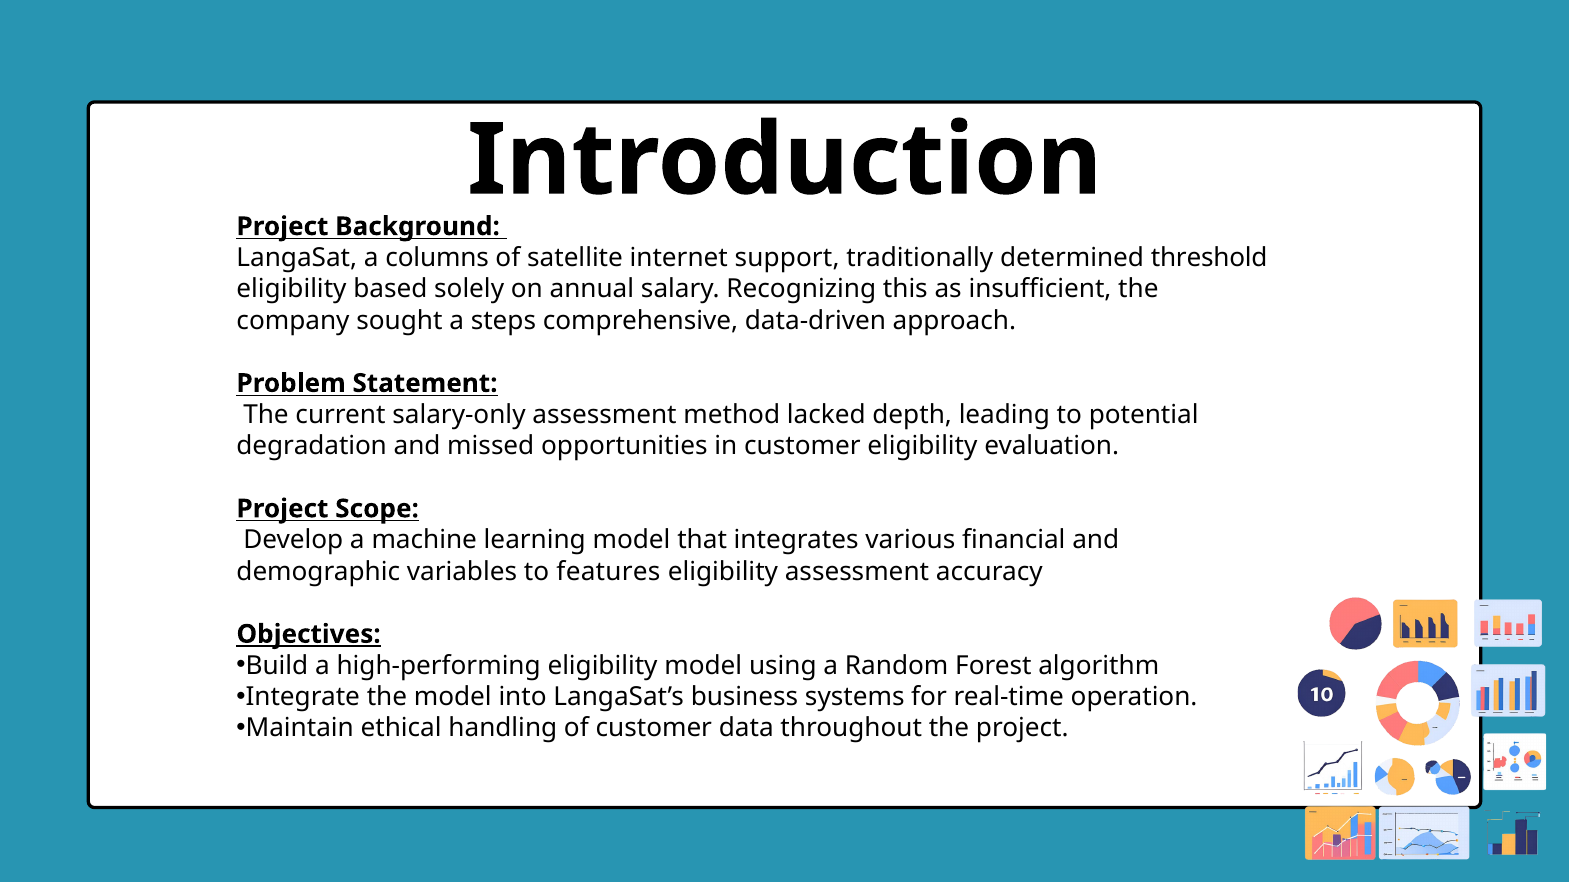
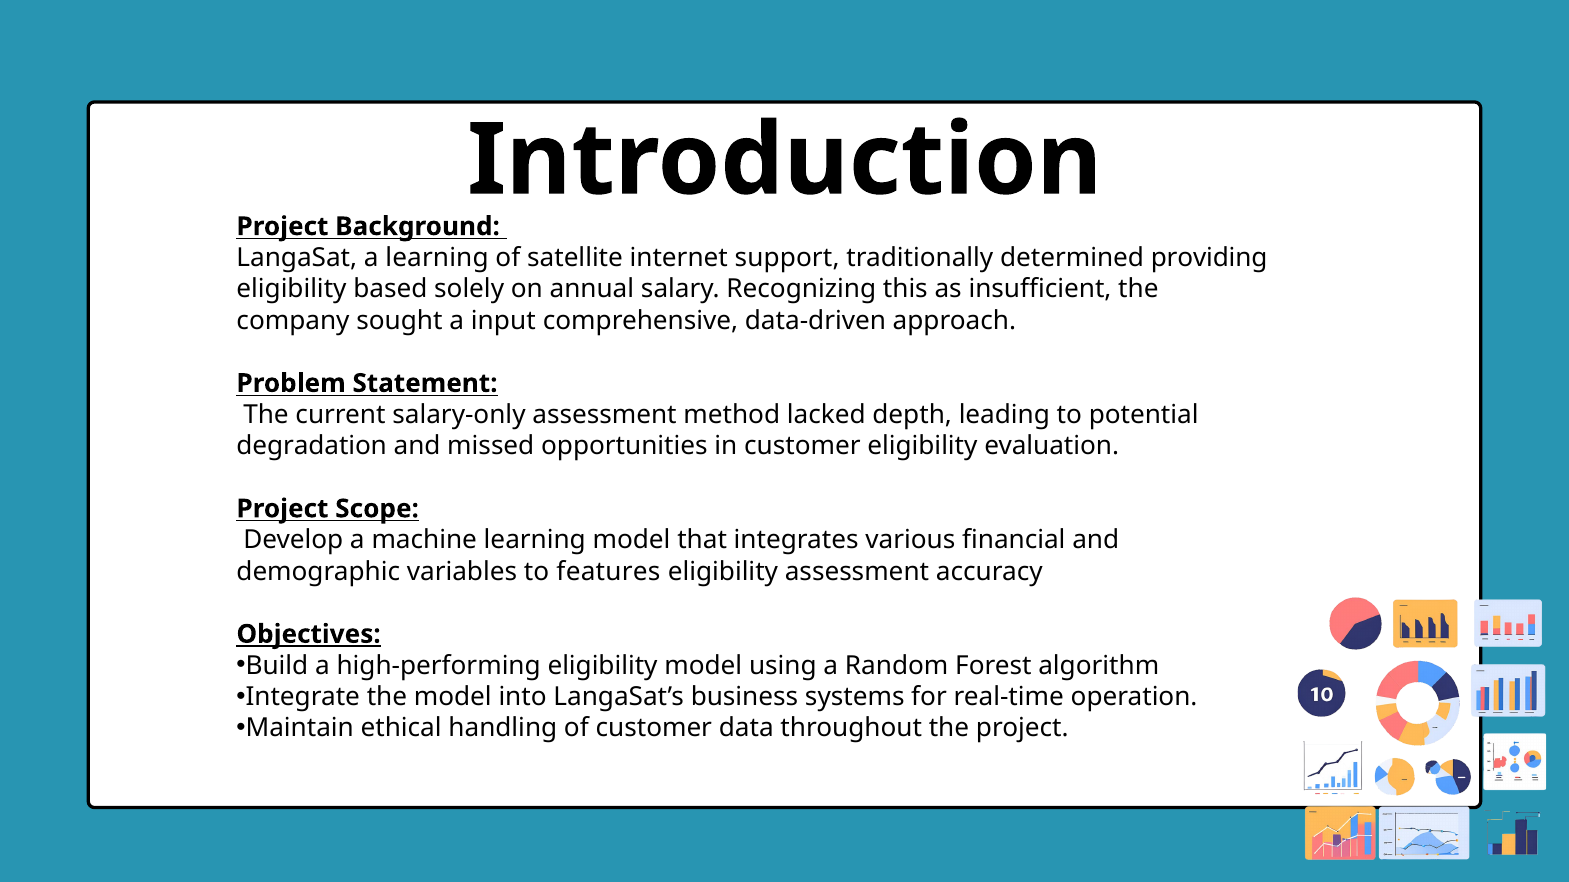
a columns: columns -> learning
threshold: threshold -> providing
steps: steps -> input
